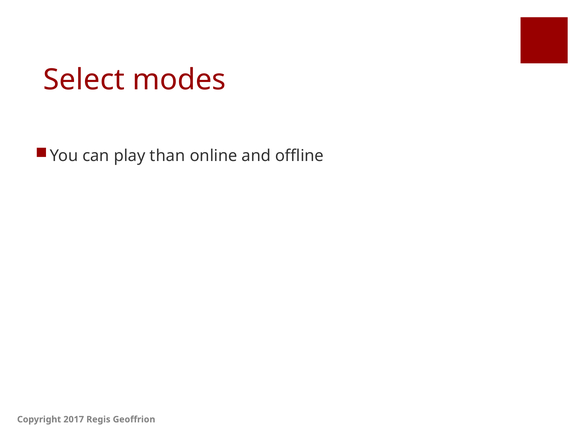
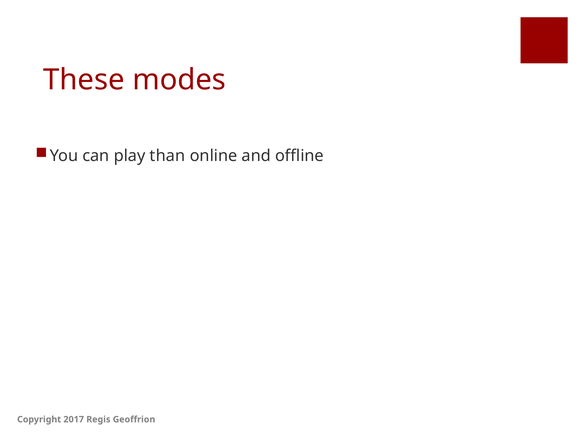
Select: Select -> These
